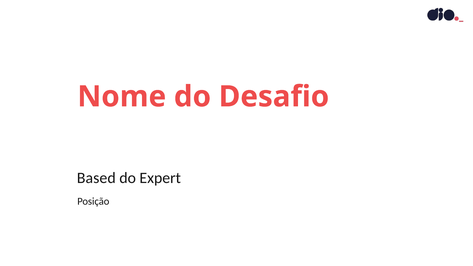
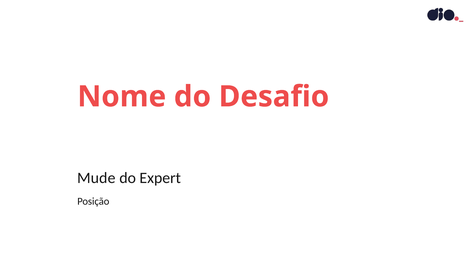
Based: Based -> Mude
